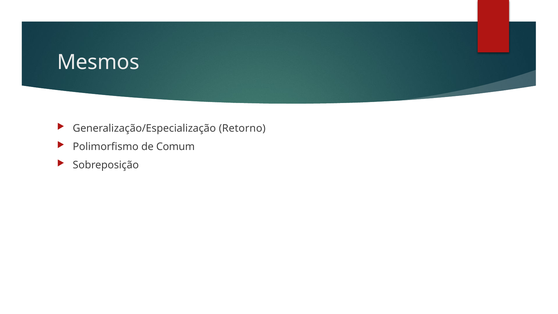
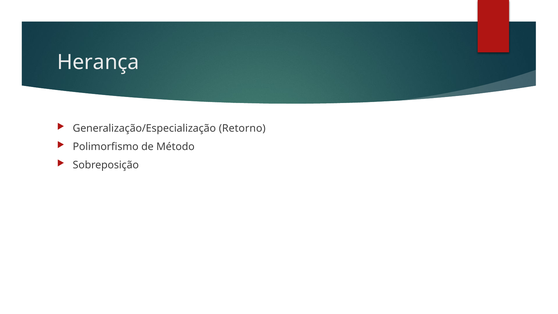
Mesmos: Mesmos -> Herança
Comum: Comum -> Método
